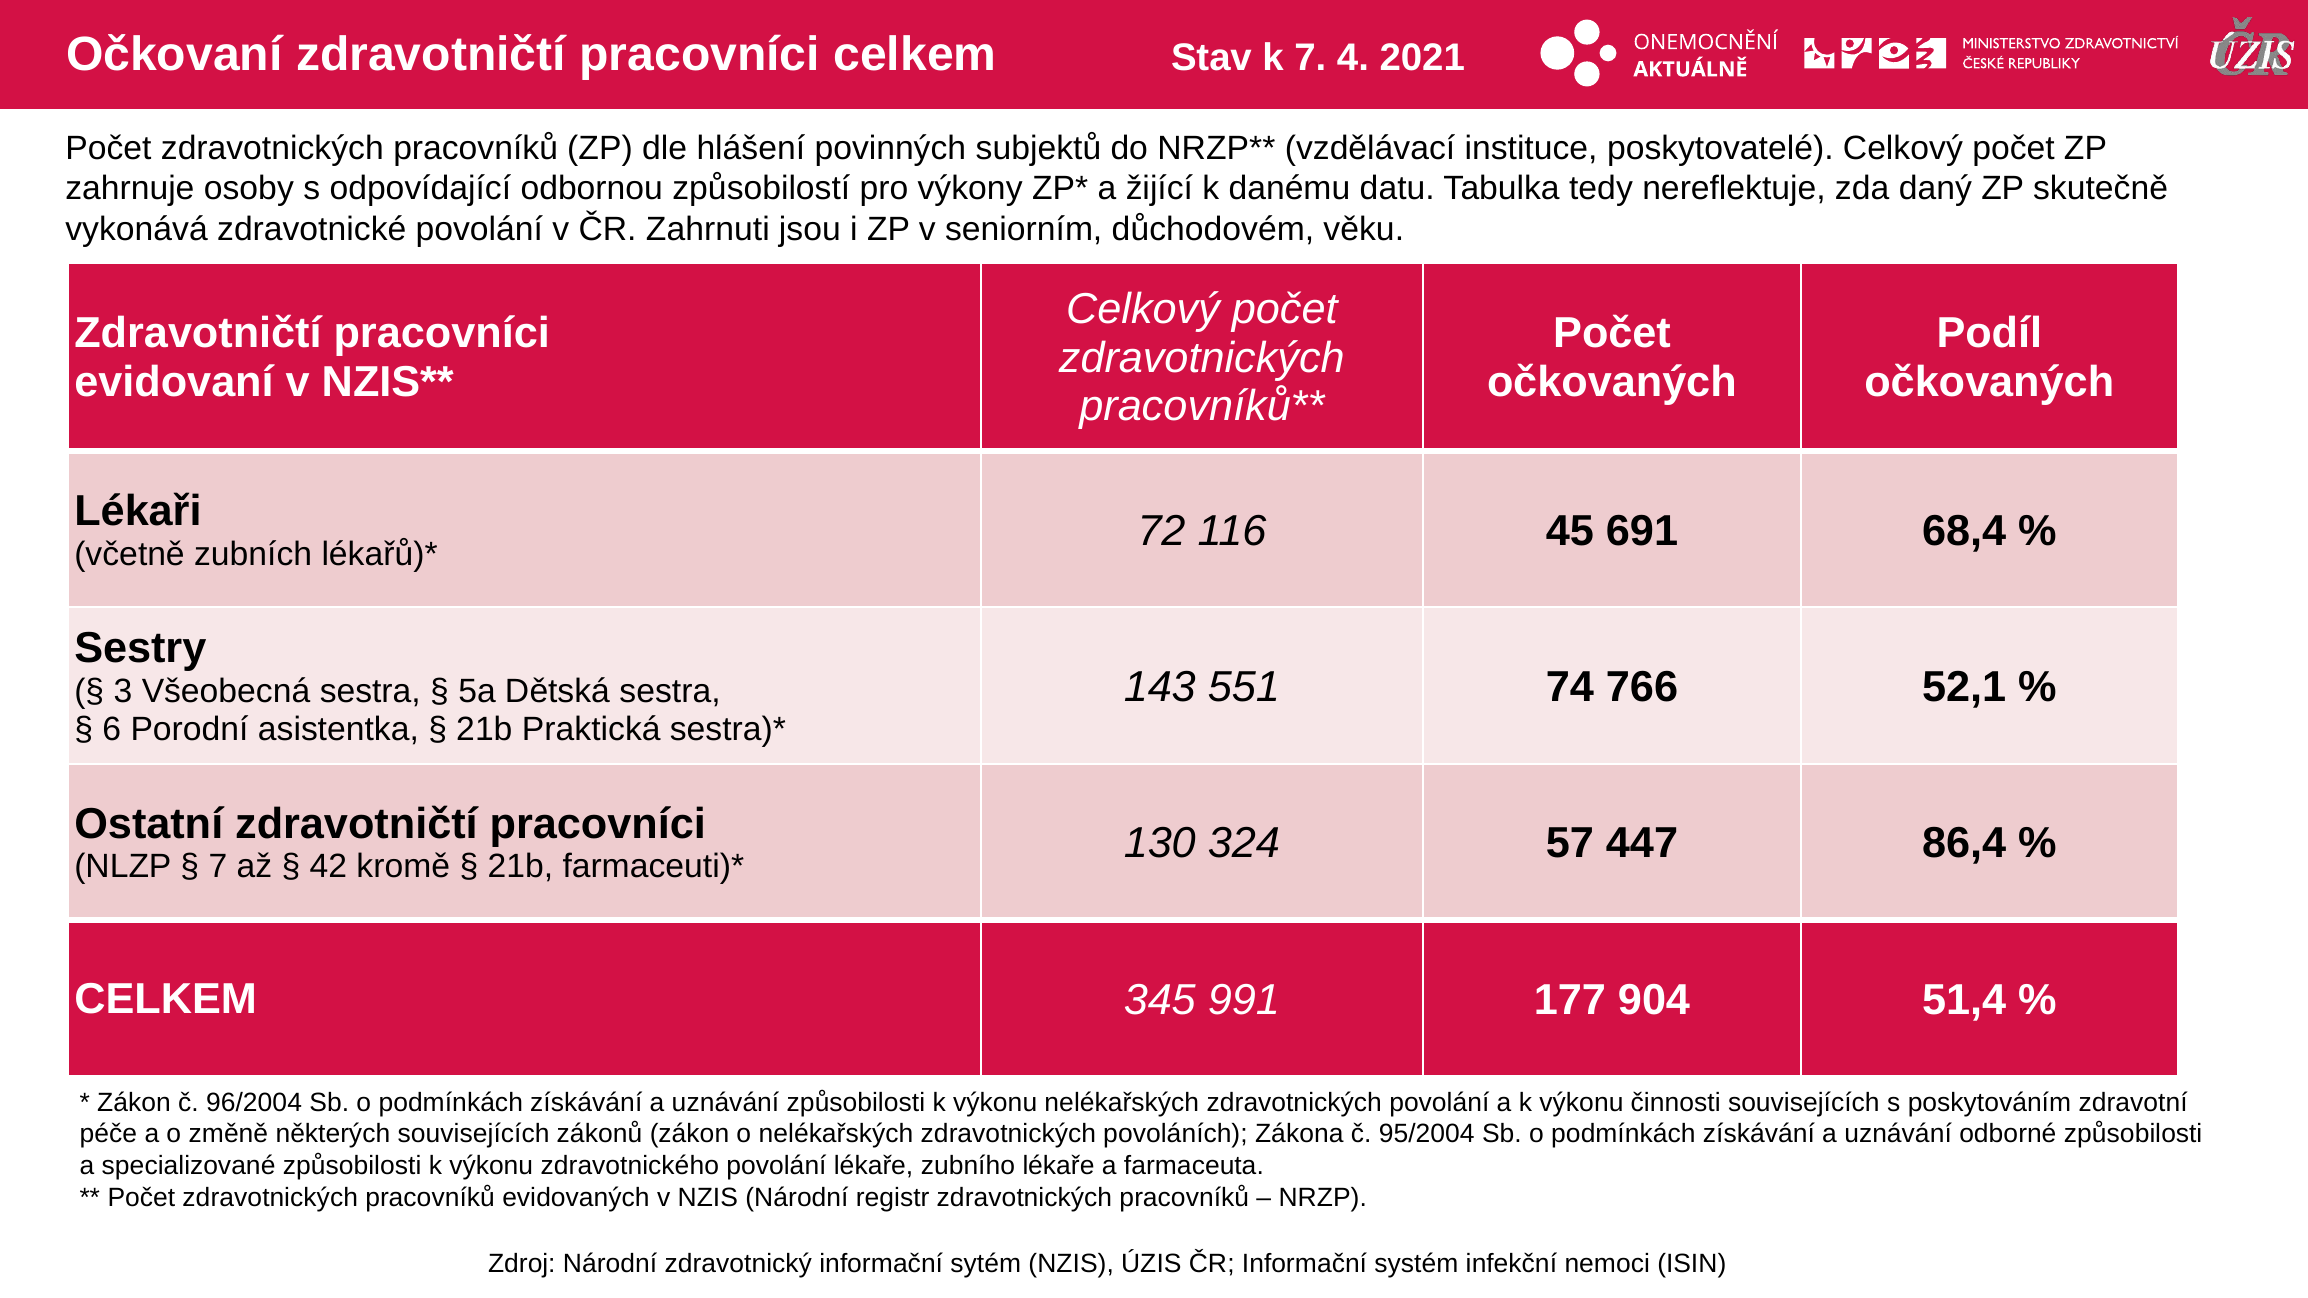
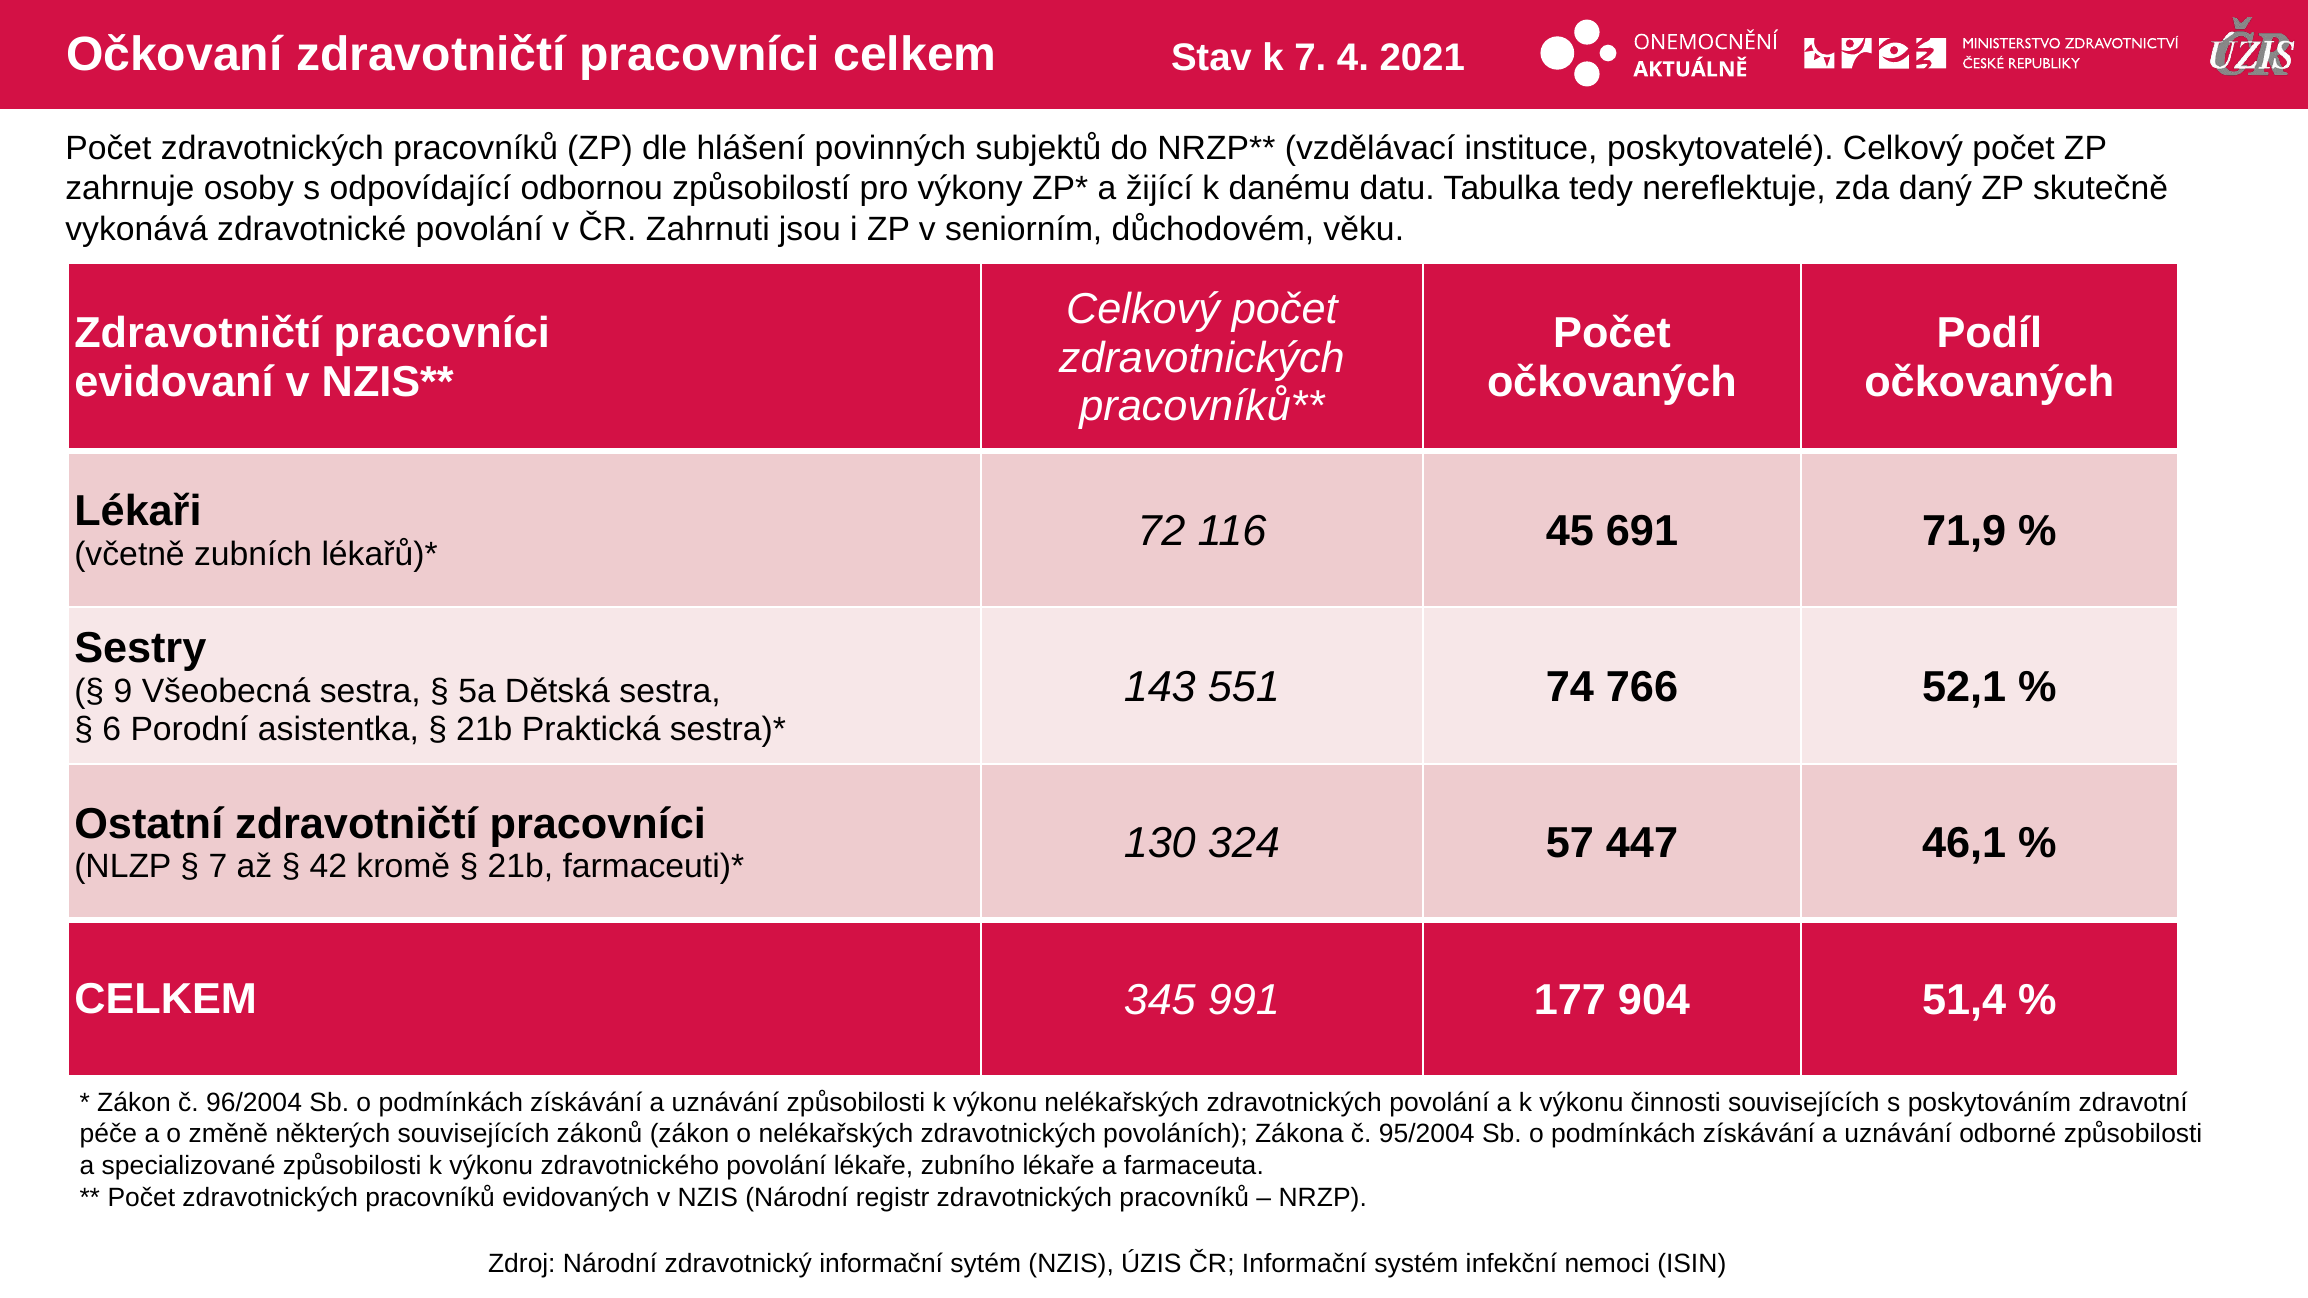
68,4: 68,4 -> 71,9
3: 3 -> 9
86,4: 86,4 -> 46,1
